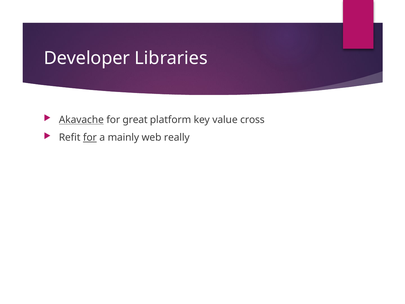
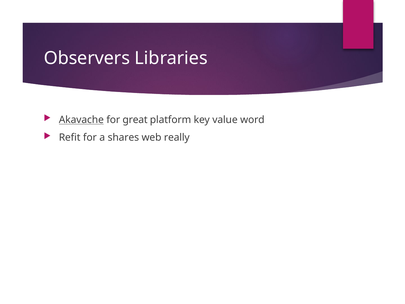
Developer: Developer -> Observers
cross: cross -> word
for at (90, 138) underline: present -> none
mainly: mainly -> shares
